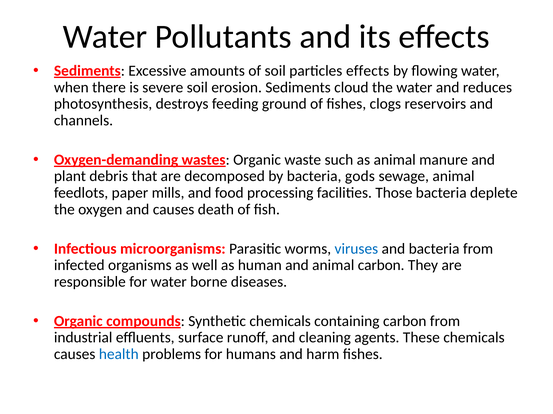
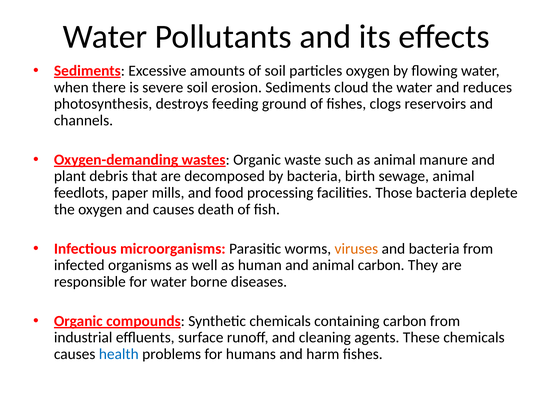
particles effects: effects -> oxygen
gods: gods -> birth
viruses colour: blue -> orange
